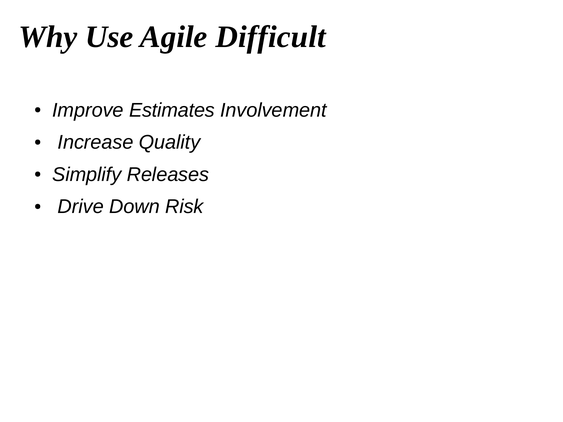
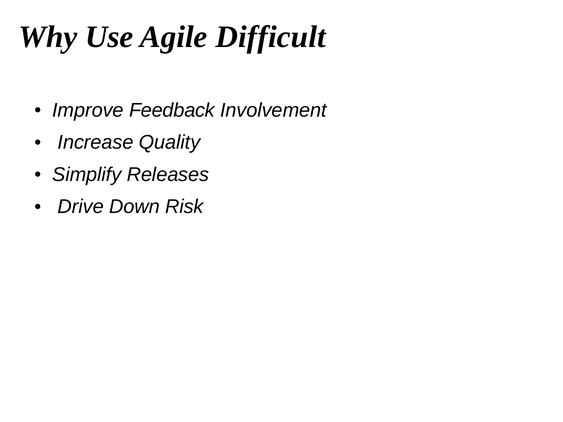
Estimates: Estimates -> Feedback
